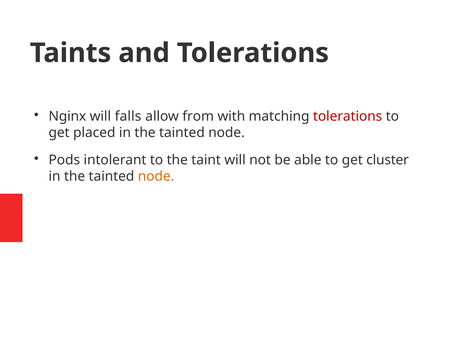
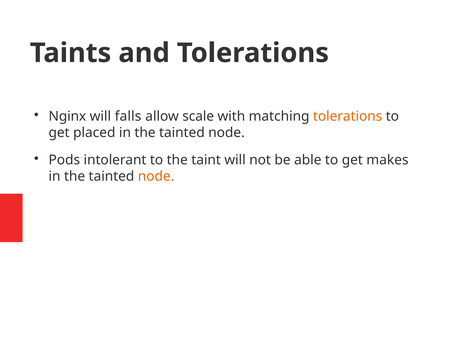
from: from -> scale
tolerations at (348, 116) colour: red -> orange
cluster: cluster -> makes
